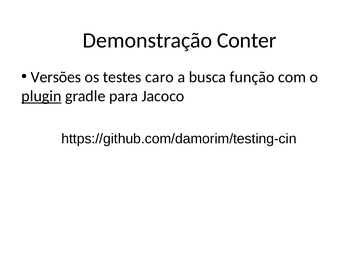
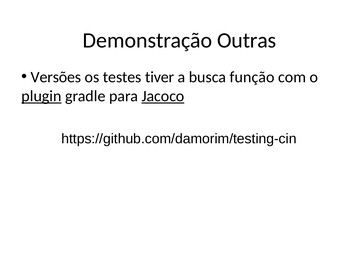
Conter: Conter -> Outras
caro: caro -> tiver
Jacoco underline: none -> present
